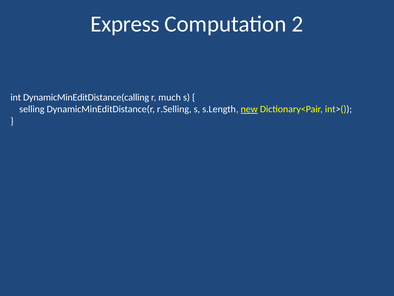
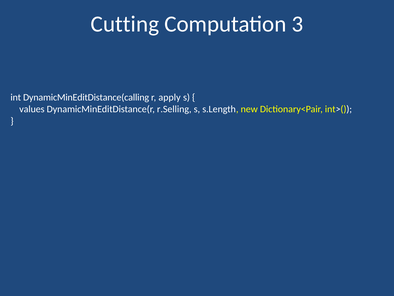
Express: Express -> Cutting
2: 2 -> 3
much: much -> apply
selling: selling -> values
new underline: present -> none
